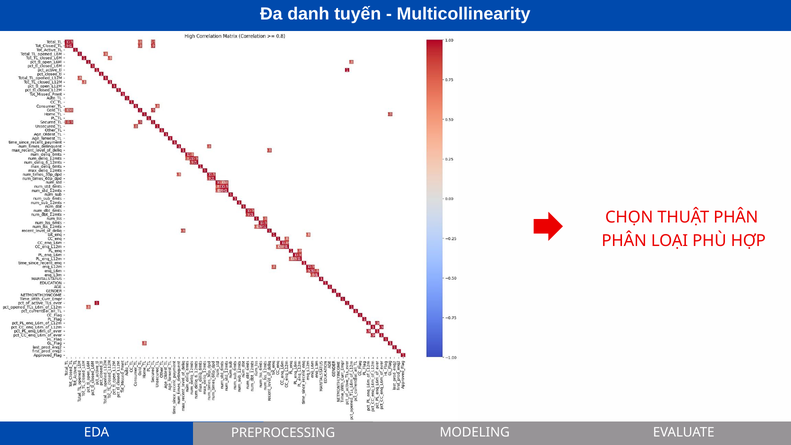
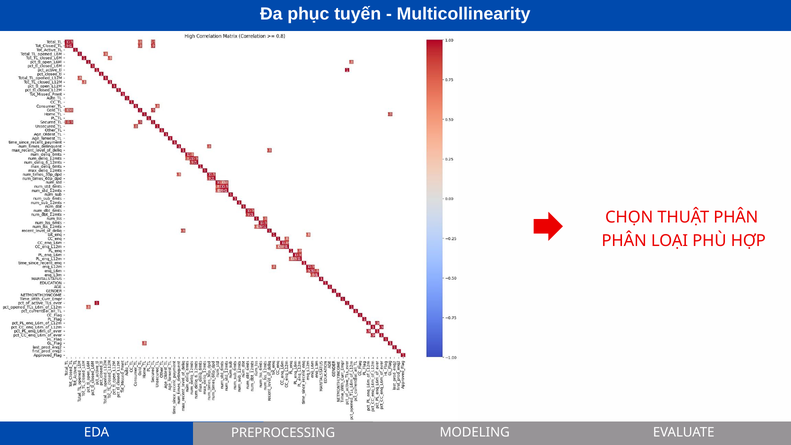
danh: danh -> phục
